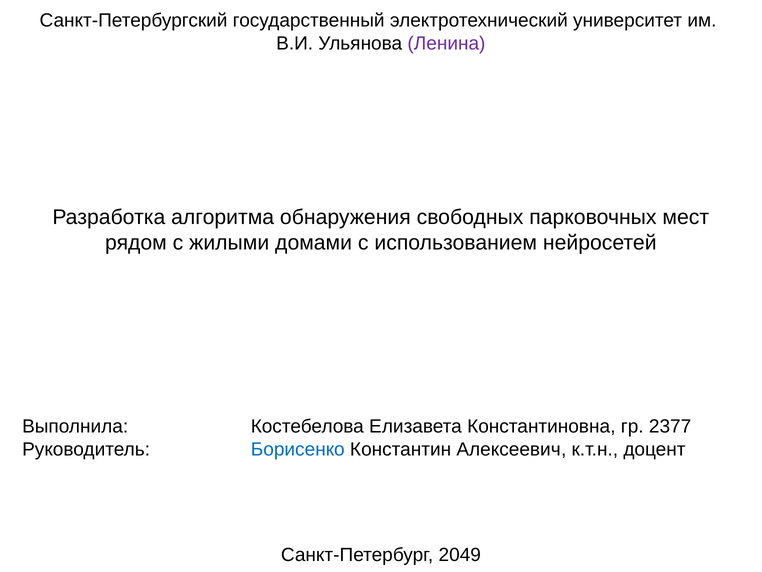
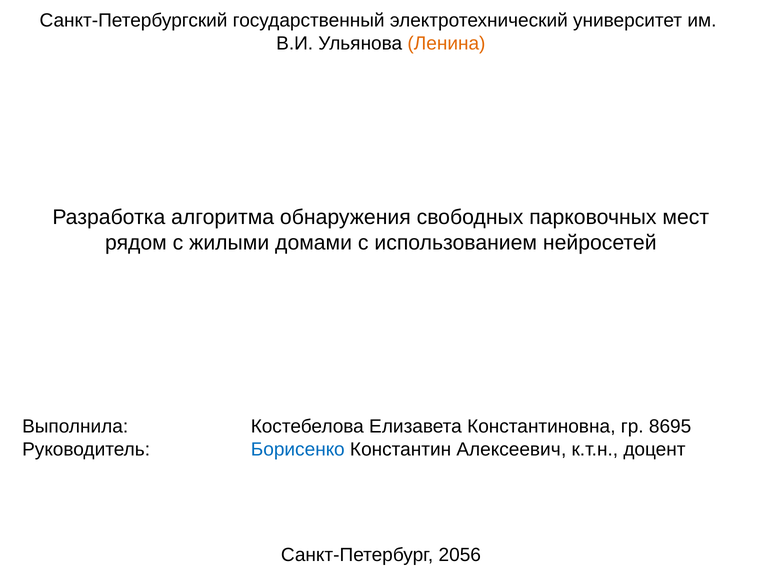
Ленина colour: purple -> orange
2377: 2377 -> 8695
2049: 2049 -> 2056
